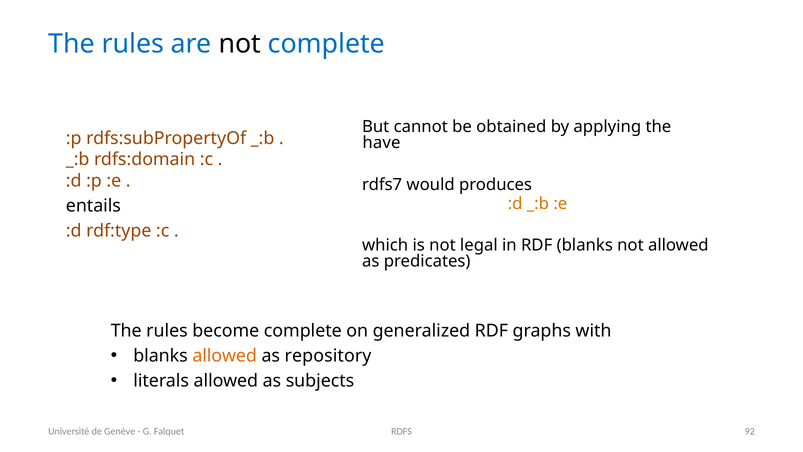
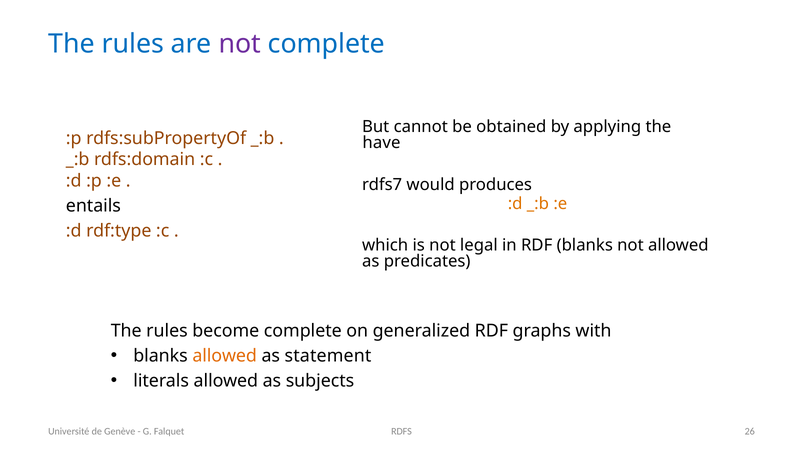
not at (240, 44) colour: black -> purple
repository: repository -> statement
92: 92 -> 26
